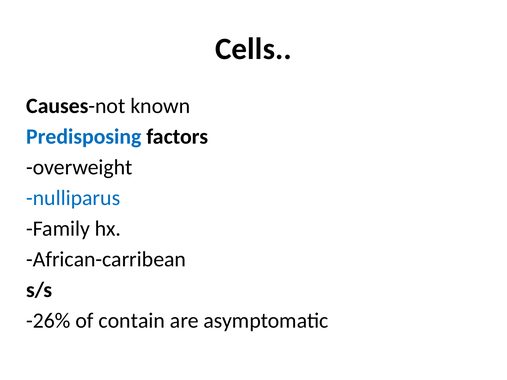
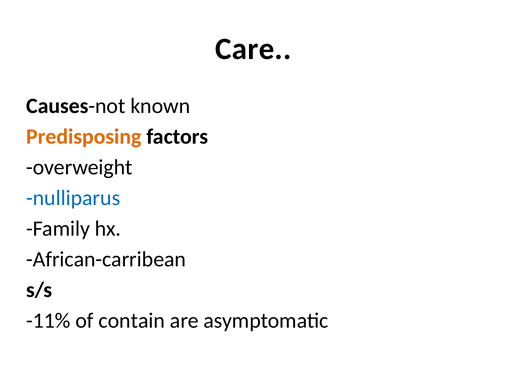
Cells: Cells -> Care
Predisposing colour: blue -> orange
-26%: -26% -> -11%
